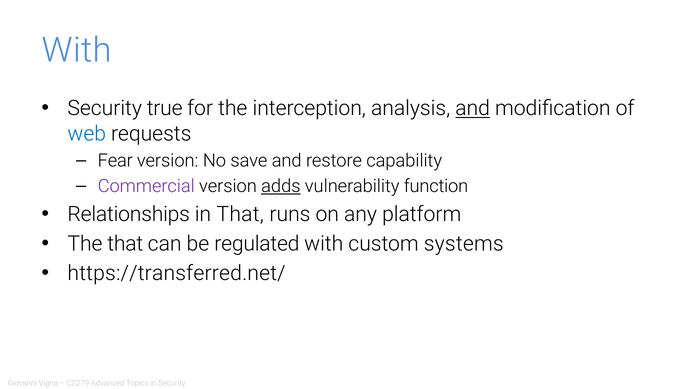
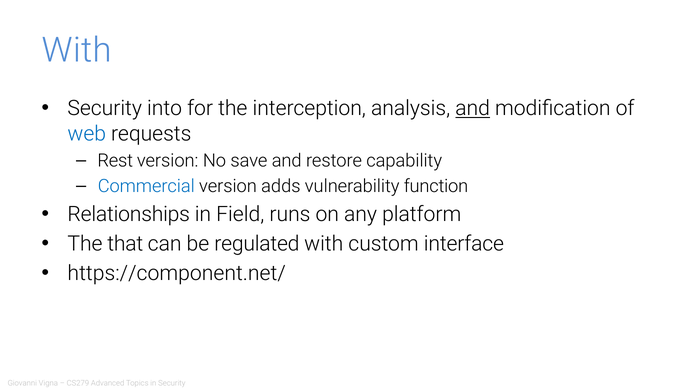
true: true -> into
Fear: Fear -> Rest
Commercial colour: purple -> blue
adds underline: present -> none
in That: That -> Field
systems: systems -> interface
https://transferred.net/: https://transferred.net/ -> https://component.net/
